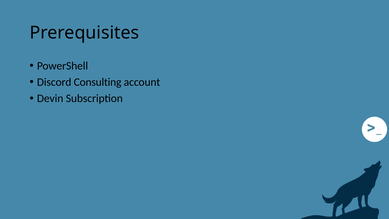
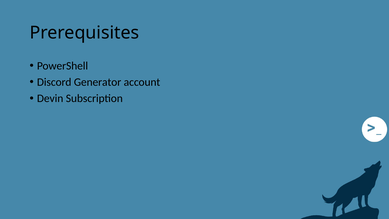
Consulting: Consulting -> Generator
